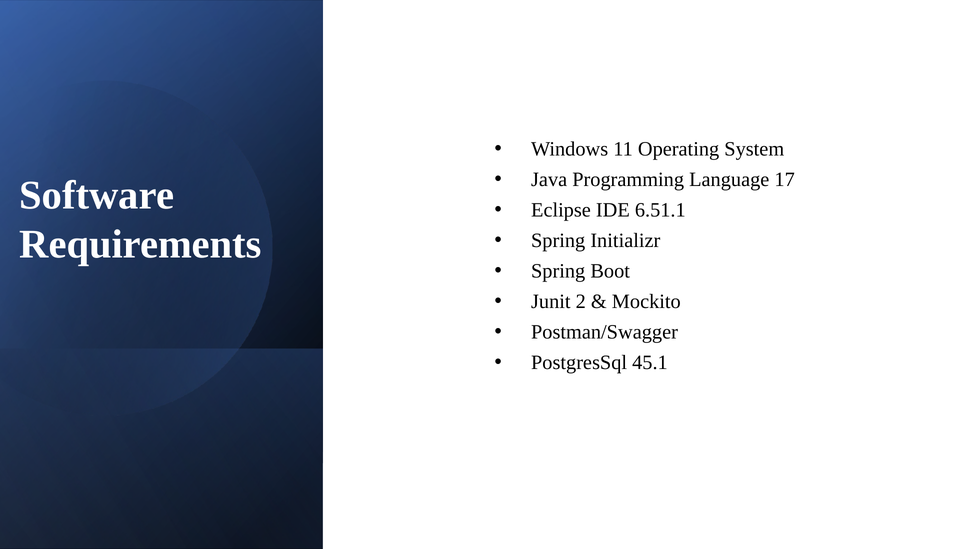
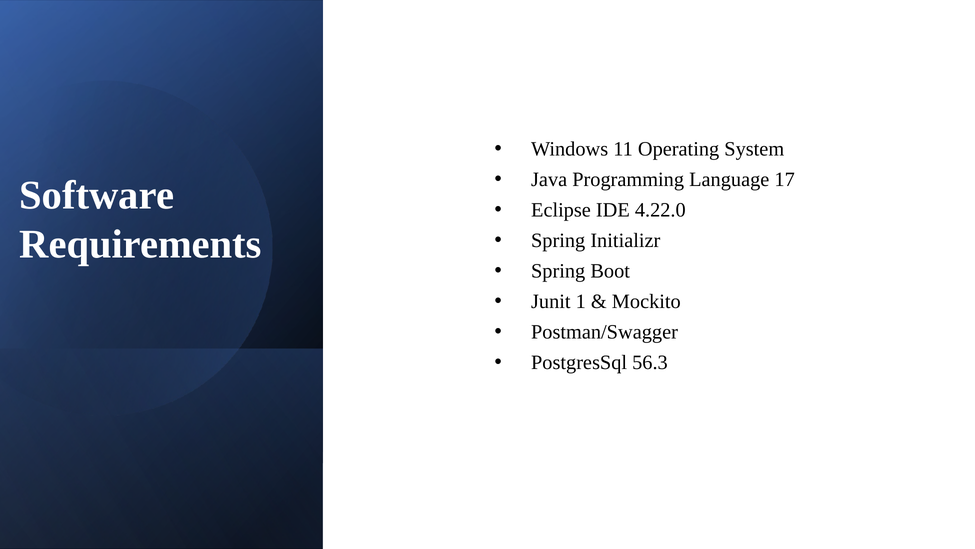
6.51.1: 6.51.1 -> 4.22.0
2: 2 -> 1
45.1: 45.1 -> 56.3
